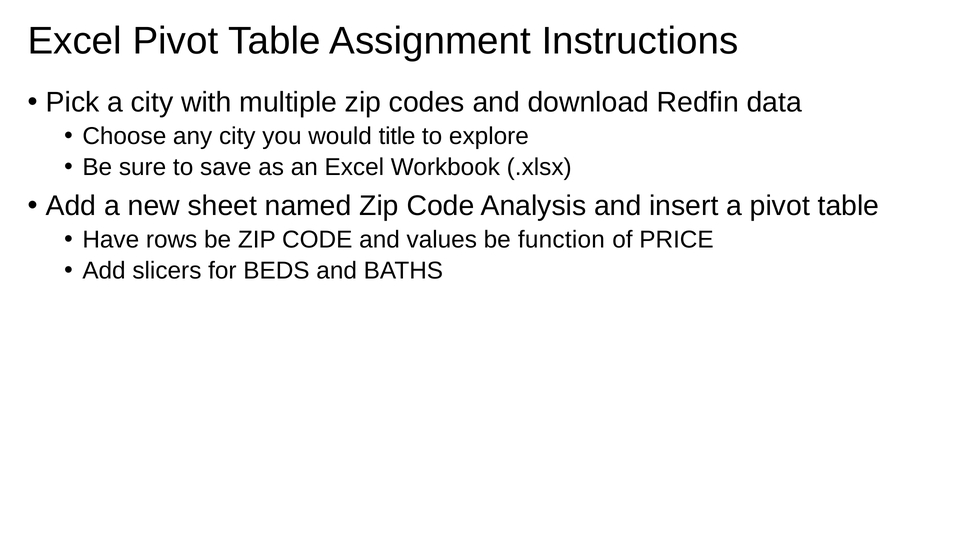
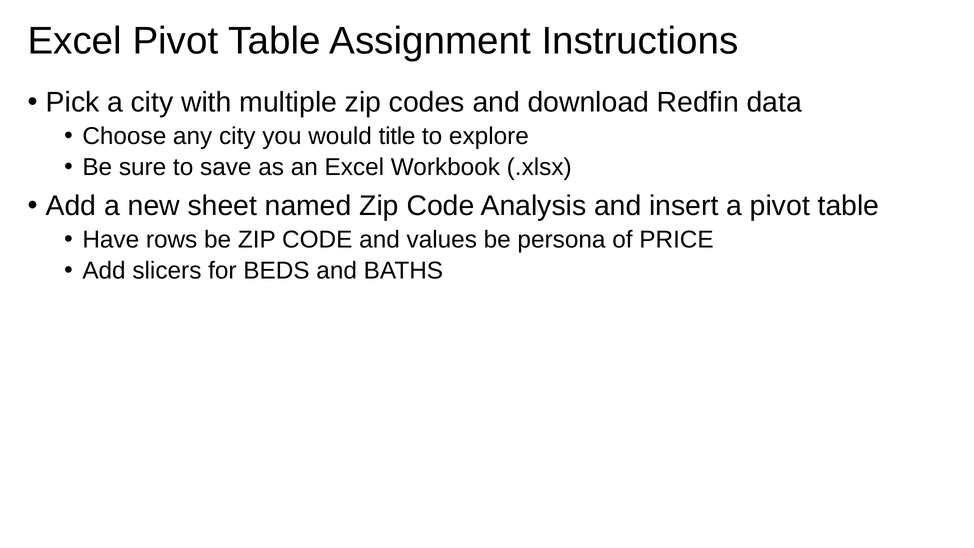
function: function -> persona
